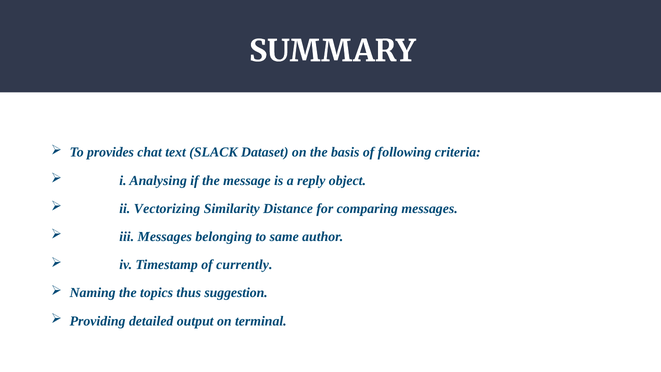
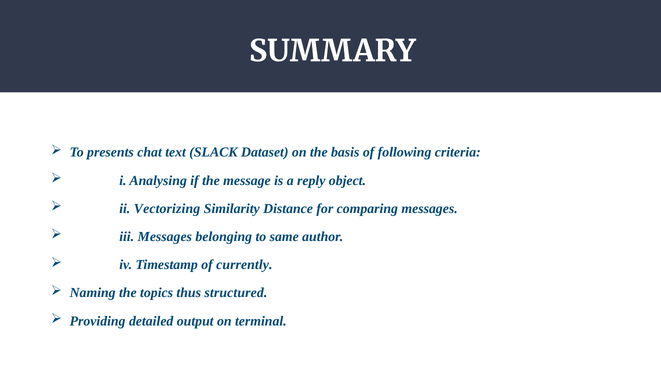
provides: provides -> presents
suggestion: suggestion -> structured
